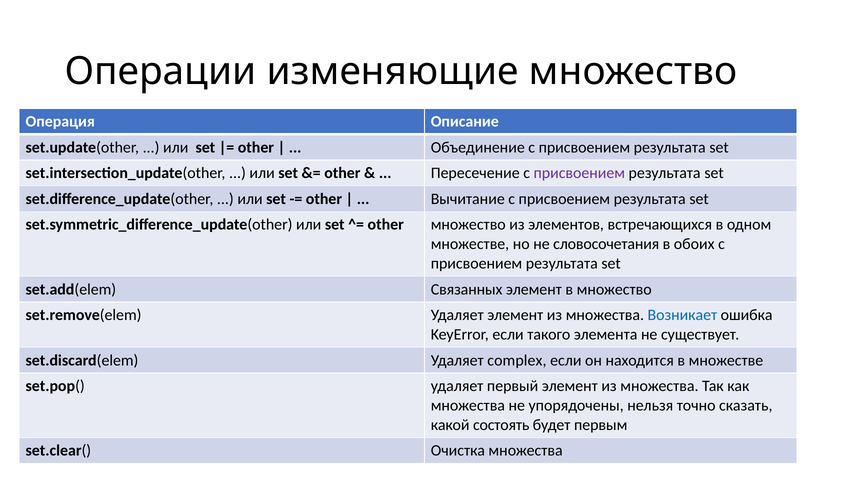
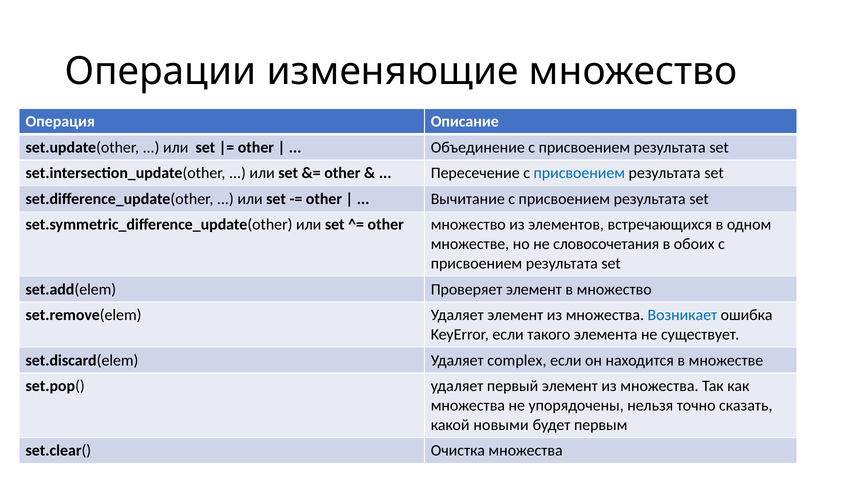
присвоением at (579, 173) colour: purple -> blue
Связанных: Связанных -> Проверяет
состоять: состоять -> новыми
